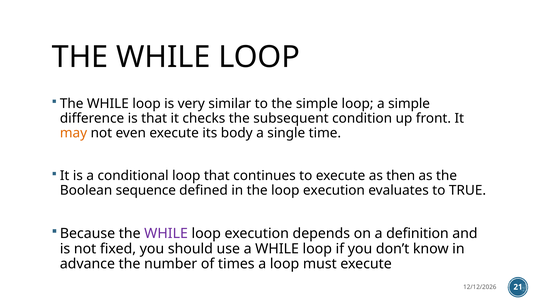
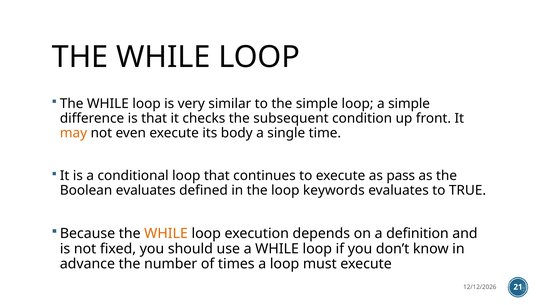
then: then -> pass
Boolean sequence: sequence -> evaluates
the loop execution: execution -> keywords
WHILE at (166, 234) colour: purple -> orange
